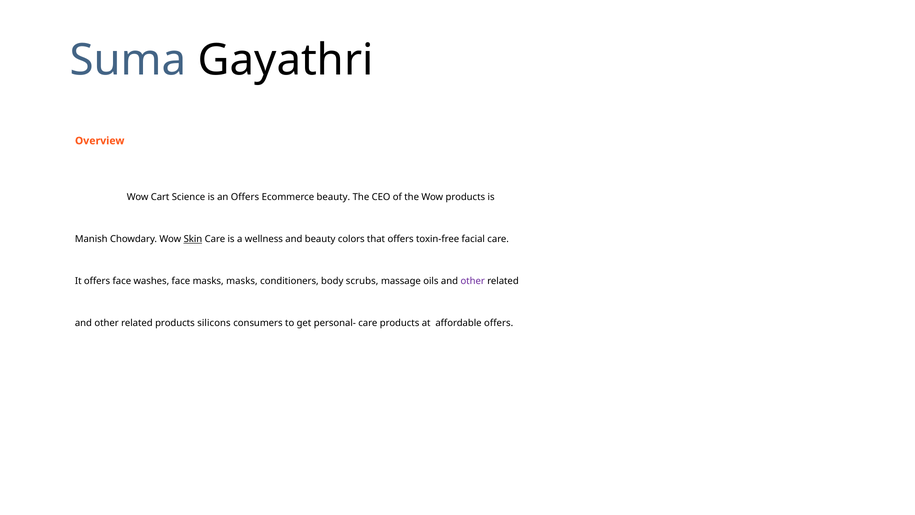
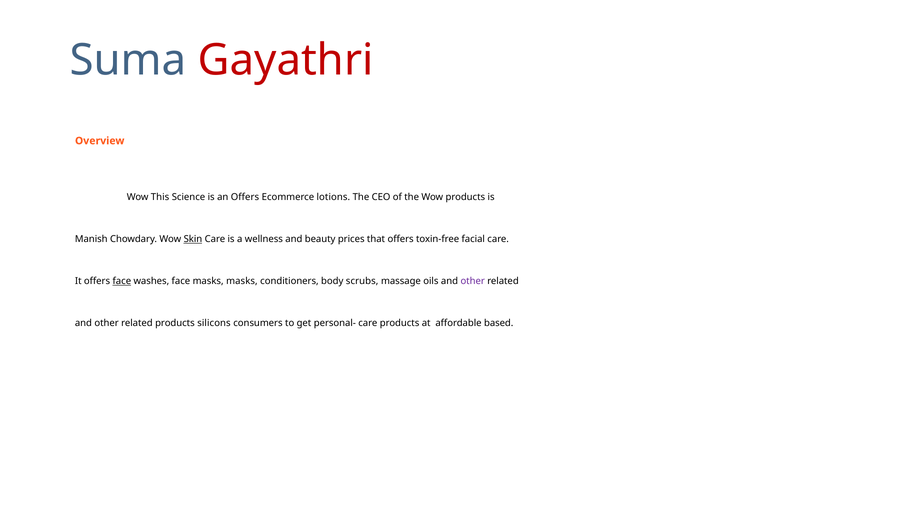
Gayathri colour: black -> red
Cart: Cart -> This
Ecommerce beauty: beauty -> lotions
colors: colors -> prices
face at (122, 281) underline: none -> present
affordable offers: offers -> based
